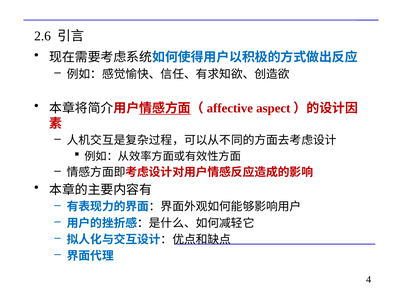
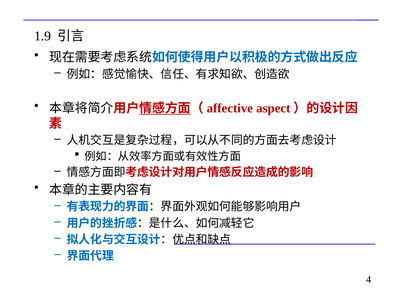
2.6: 2.6 -> 1.9
